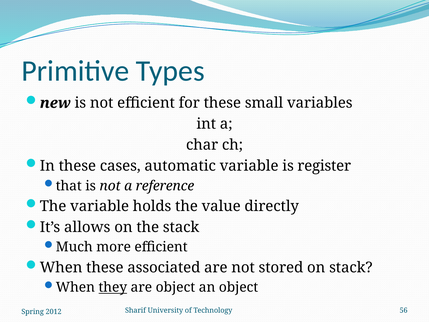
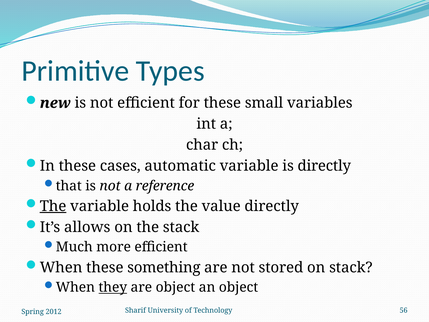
is register: register -> directly
The at (53, 206) underline: none -> present
associated: associated -> something
